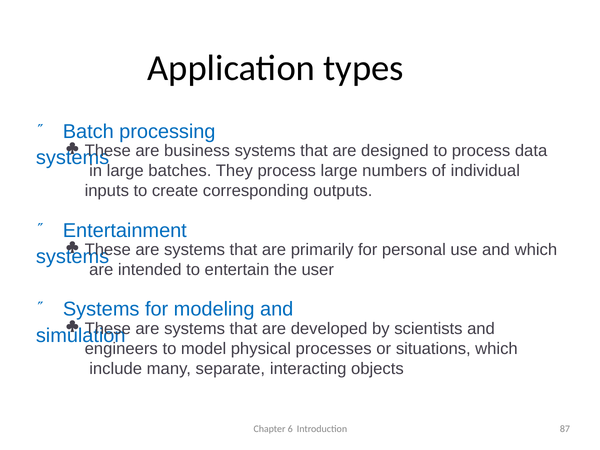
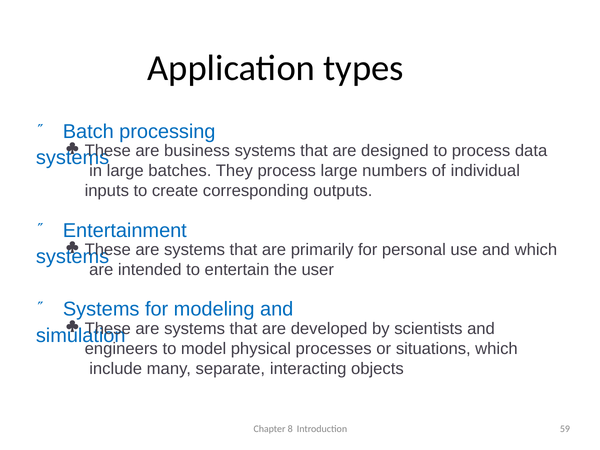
6: 6 -> 8
87: 87 -> 59
